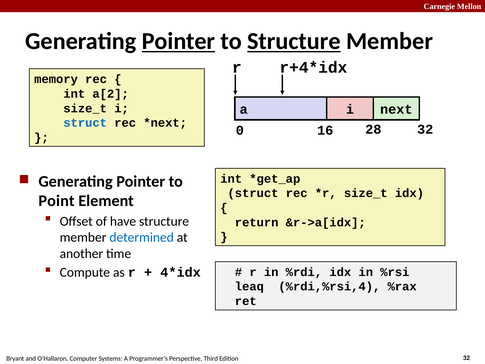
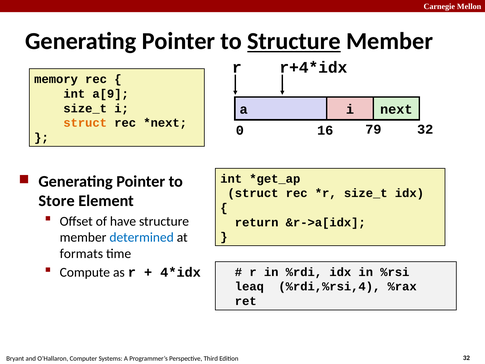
Pointer at (179, 41) underline: present -> none
a[2: a[2 -> a[9
struct at (85, 123) colour: blue -> orange
28: 28 -> 79
Point: Point -> Store
another: another -> formats
